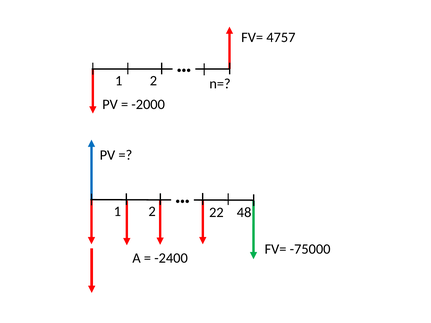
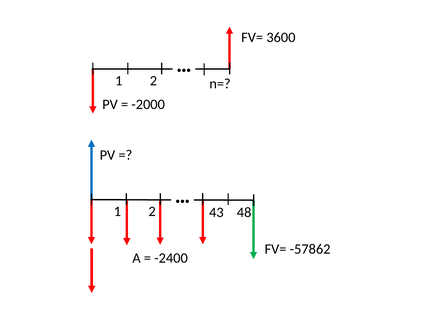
4757: 4757 -> 3600
22: 22 -> 43
-75000: -75000 -> -57862
